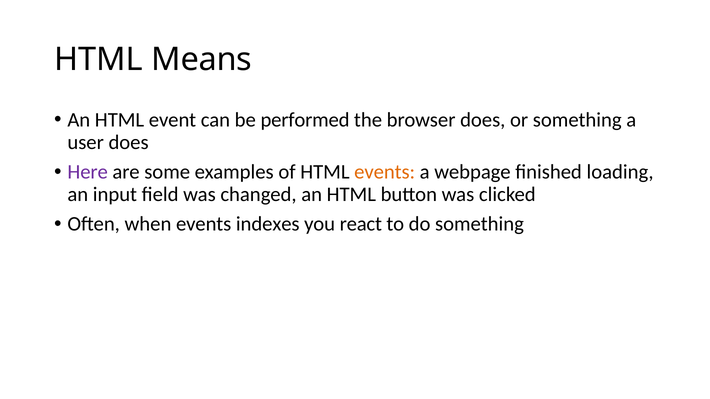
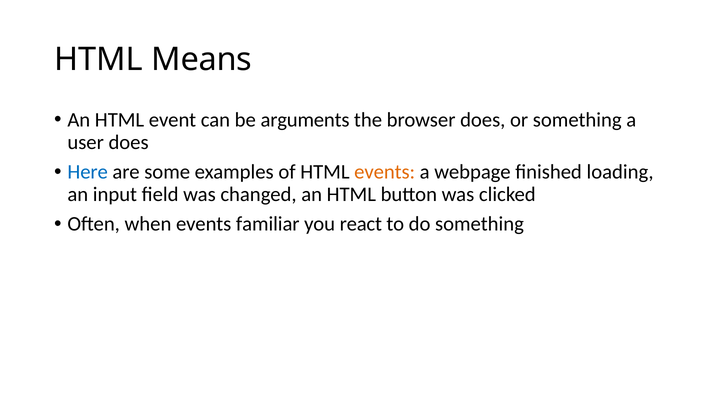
performed: performed -> arguments
Here colour: purple -> blue
indexes: indexes -> familiar
